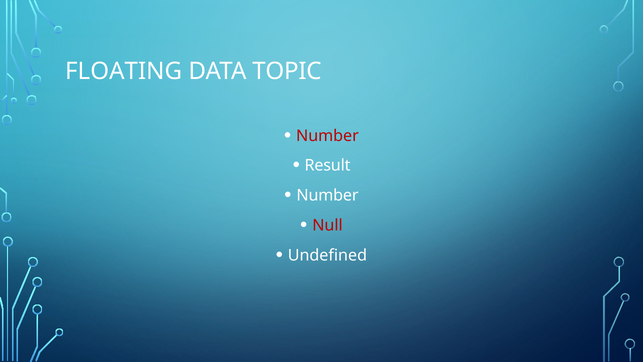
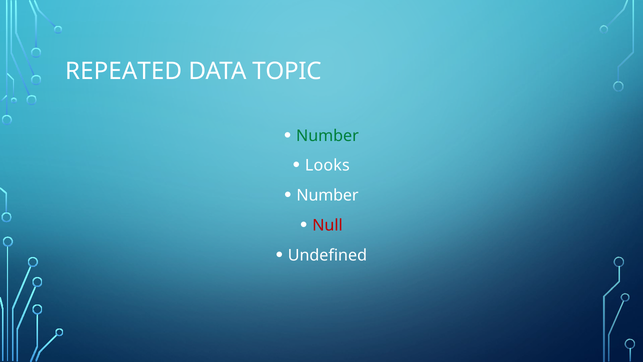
FLOATING: FLOATING -> REPEATED
Number at (327, 136) colour: red -> green
Result: Result -> Looks
